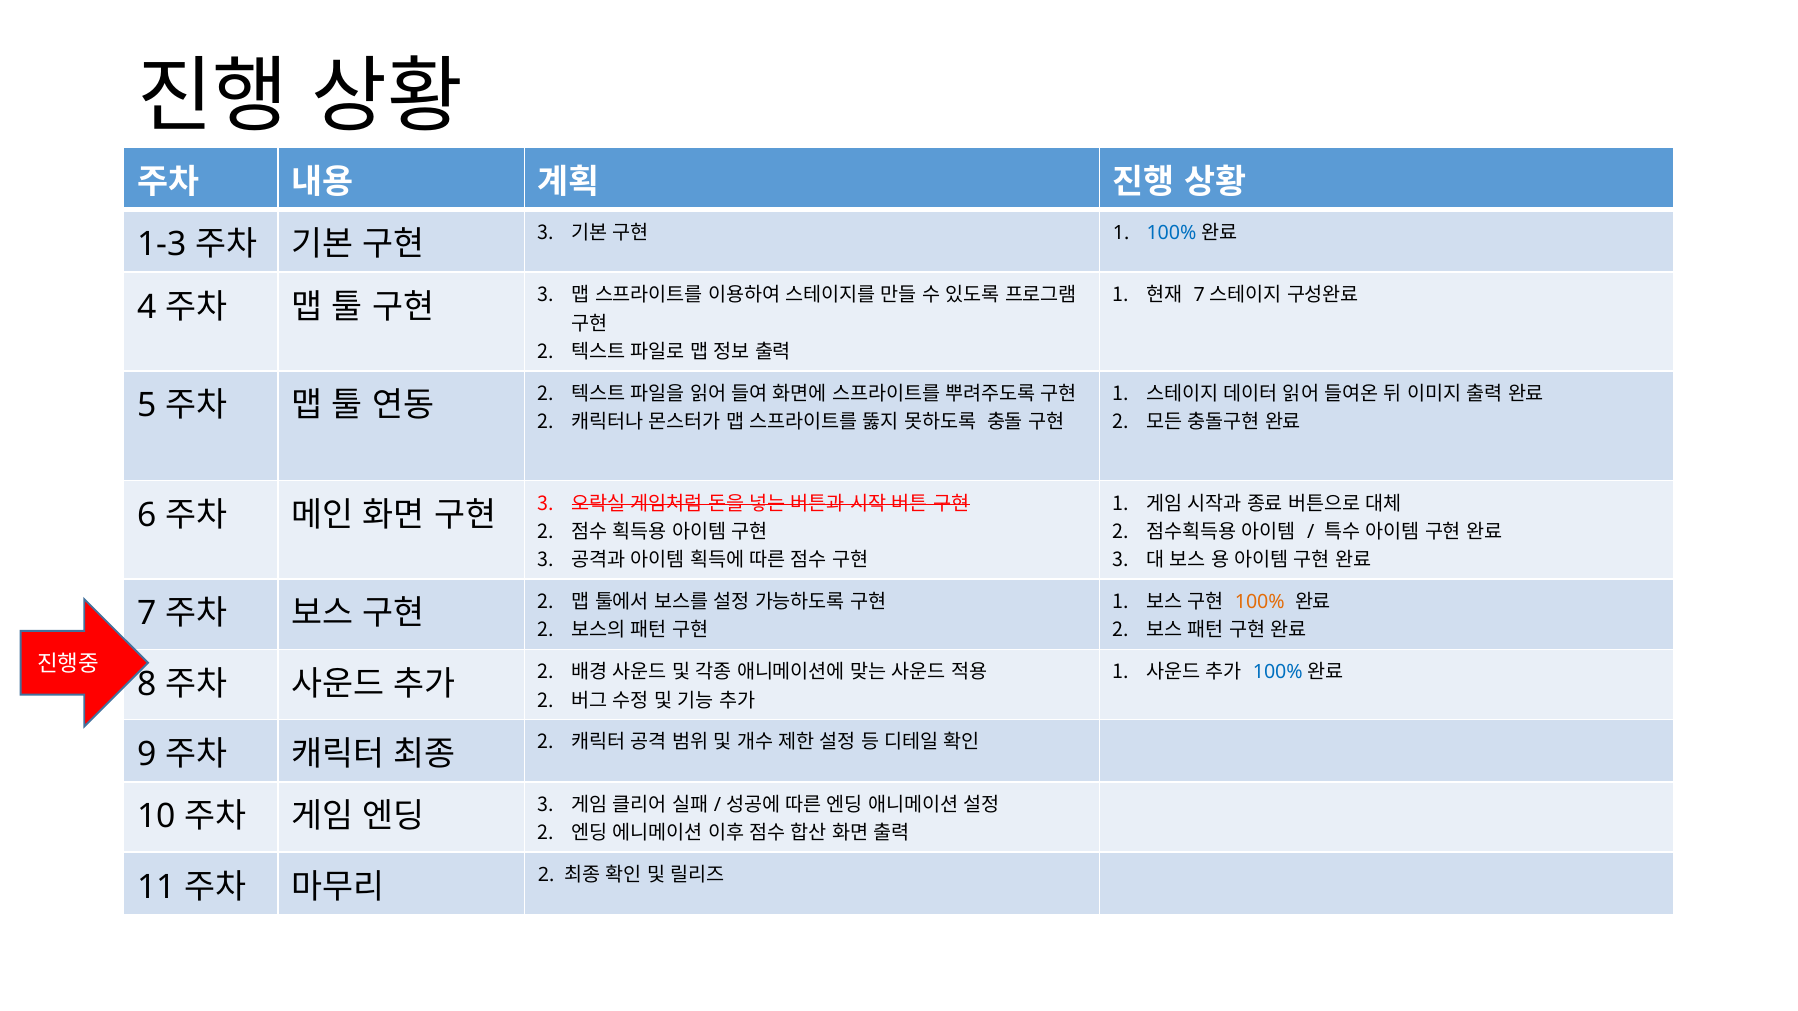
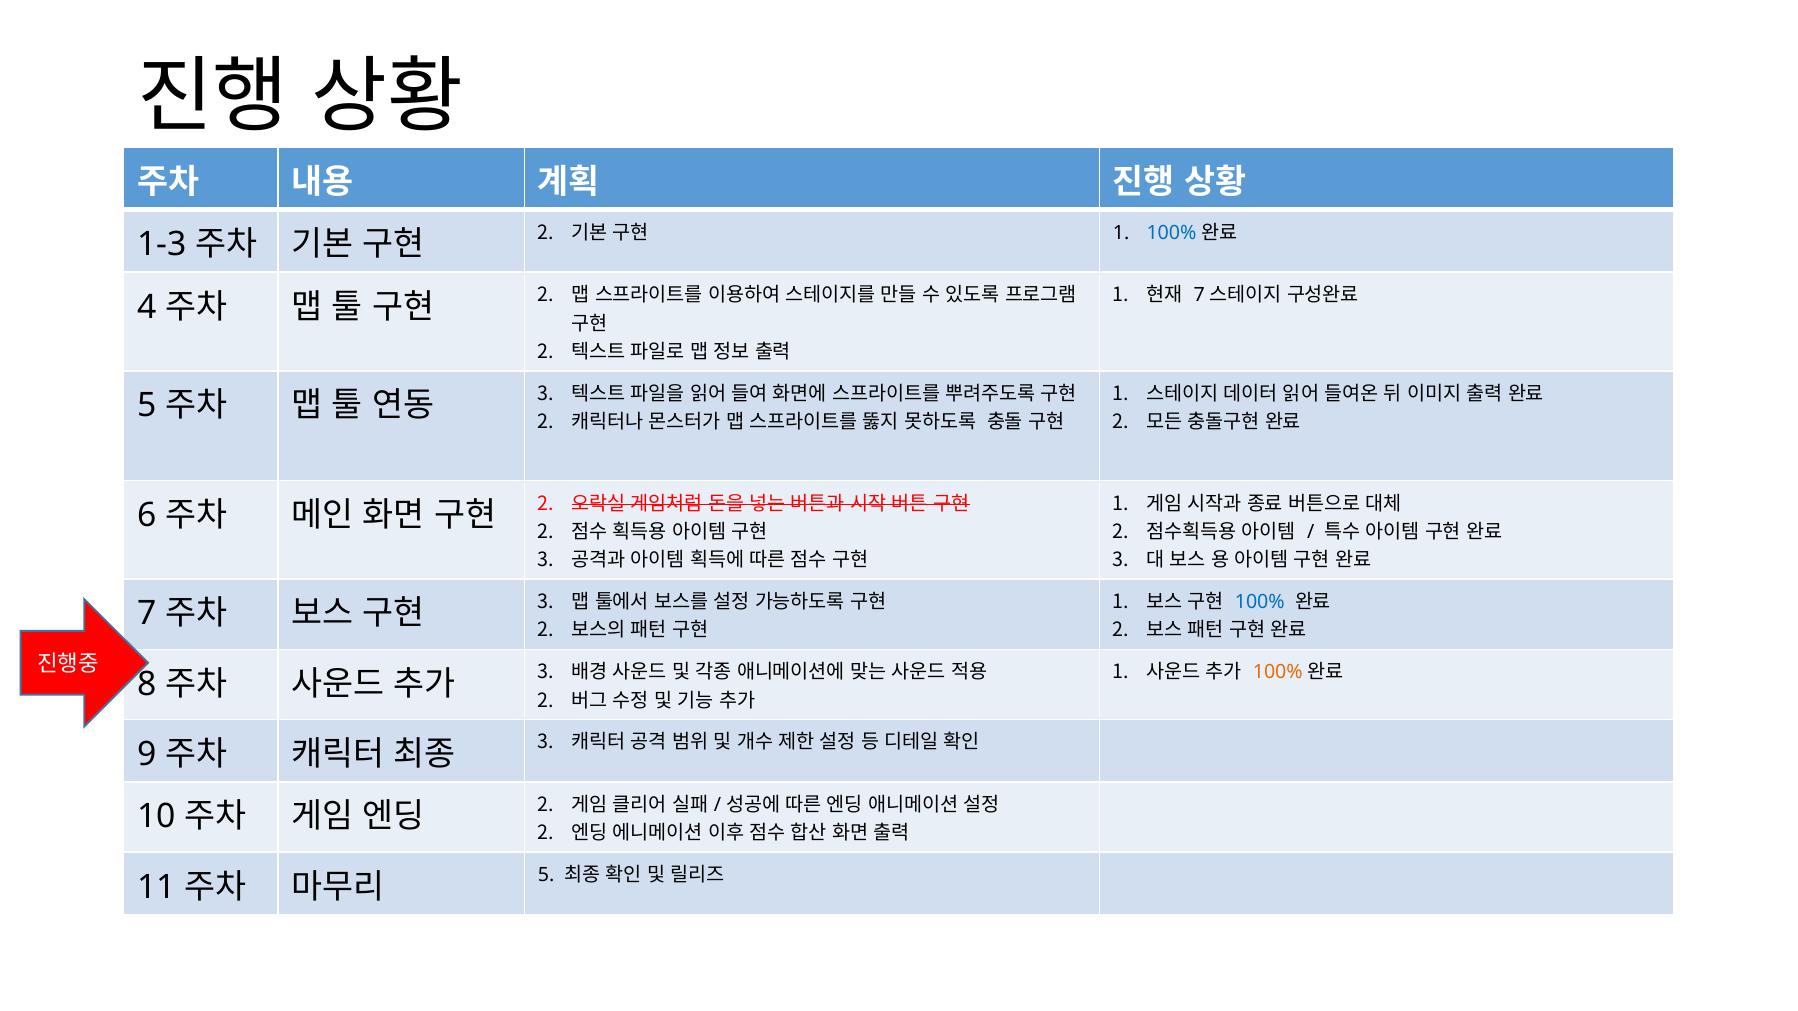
3 at (546, 233): 3 -> 2
3 at (546, 295): 3 -> 2
2 at (546, 394): 2 -> 3
3 at (546, 504): 3 -> 2
100% at (1260, 602) colour: orange -> blue
2 at (546, 602): 2 -> 3
100% at (1278, 673) colour: blue -> orange
2 at (546, 673): 2 -> 3
2 at (546, 743): 2 -> 3
3 at (546, 805): 3 -> 2
2 at (546, 876): 2 -> 5
